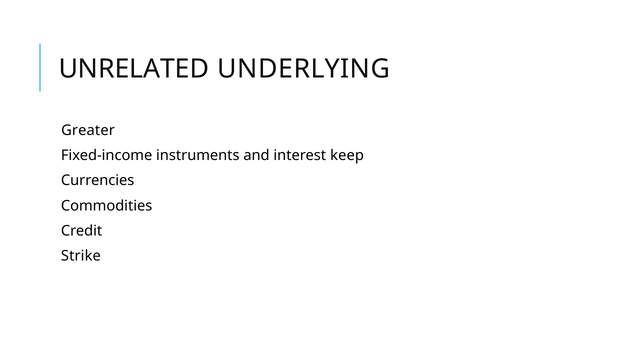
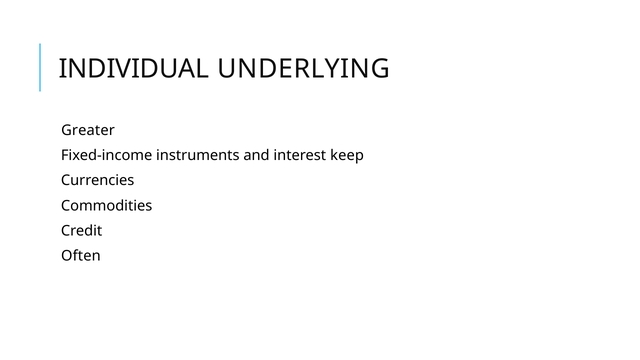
UNRELATED: UNRELATED -> INDIVIDUAL
Strike: Strike -> Often
